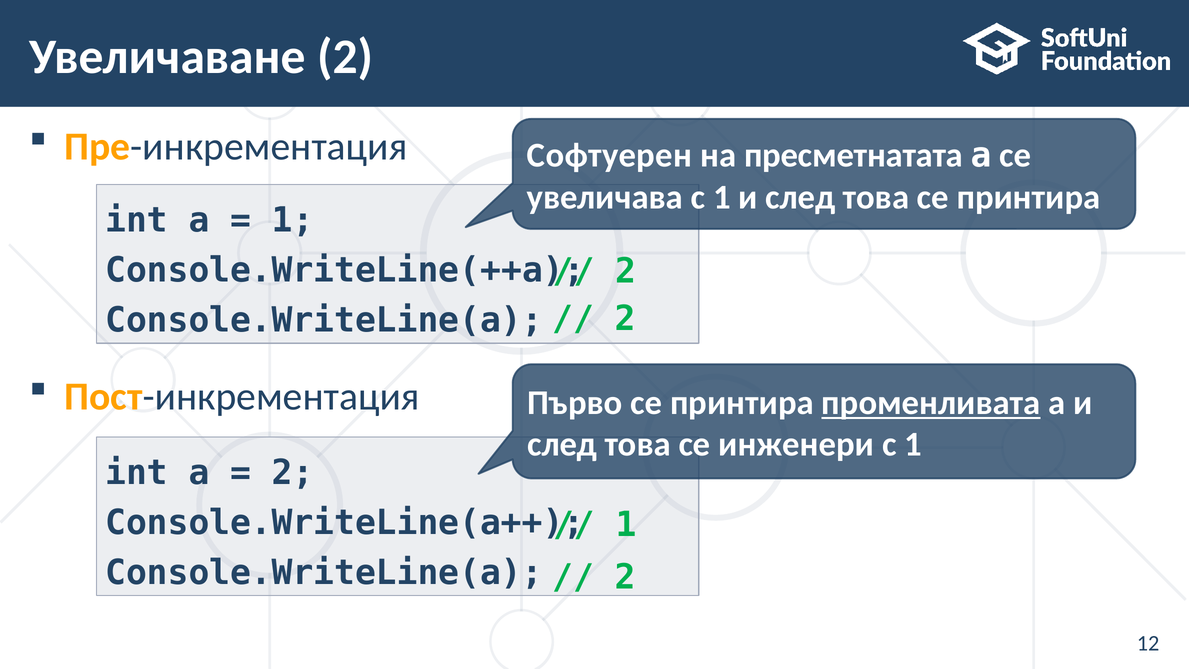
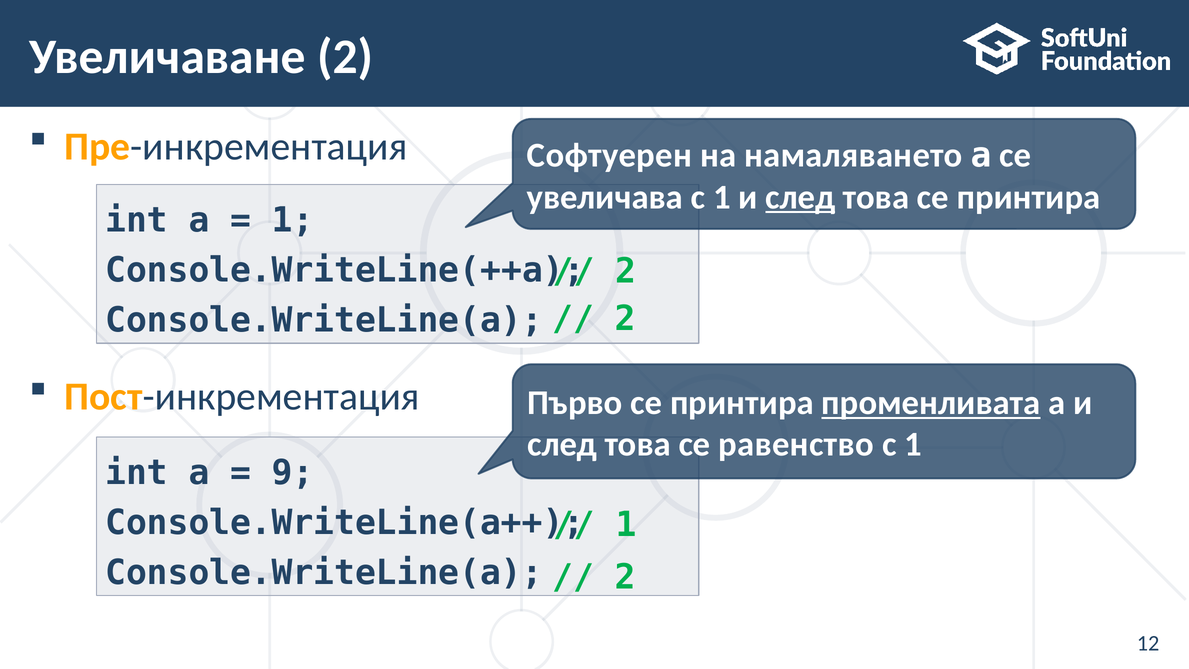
пресметнатата: пресметнатата -> намаляването
след at (800, 197) underline: none -> present
инженери: инженери -> равенство
2 at (293, 473): 2 -> 9
